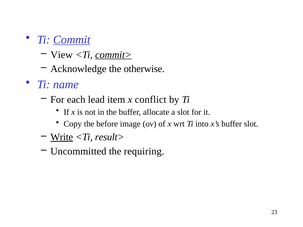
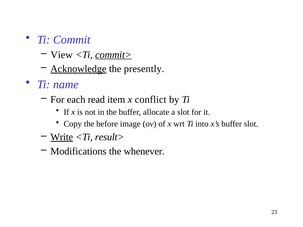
Commit underline: present -> none
Acknowledge underline: none -> present
otherwise: otherwise -> presently
lead: lead -> read
Uncommitted: Uncommitted -> Modifications
requiring: requiring -> whenever
